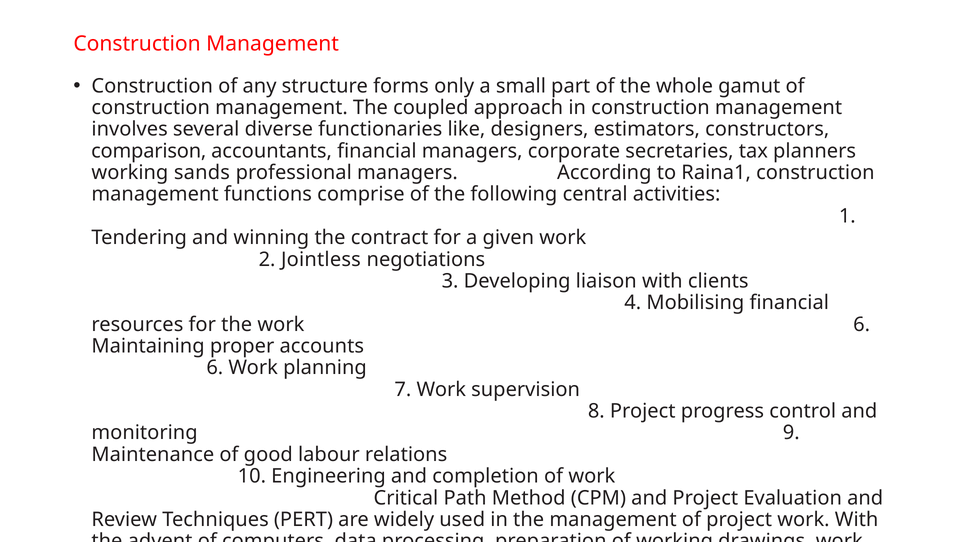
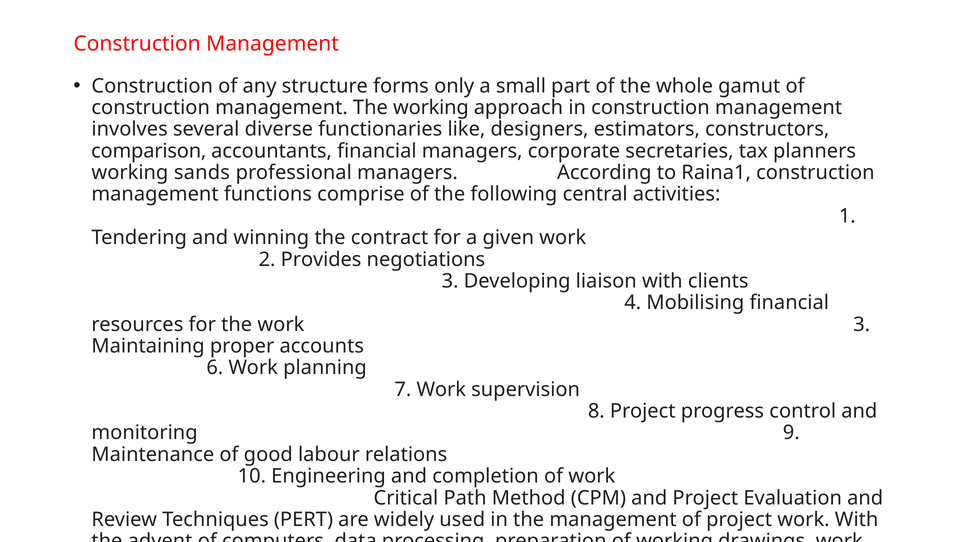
The coupled: coupled -> working
Jointless: Jointless -> Provides
work 6: 6 -> 3
